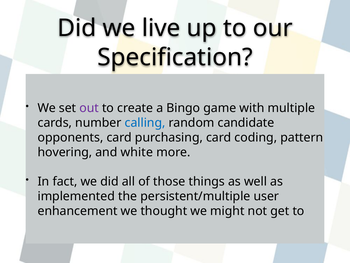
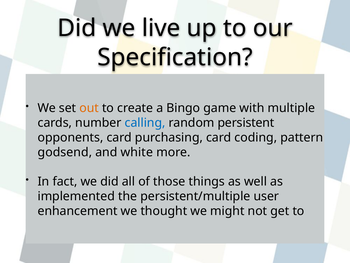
out colour: purple -> orange
candidate: candidate -> persistent
hovering: hovering -> godsend
